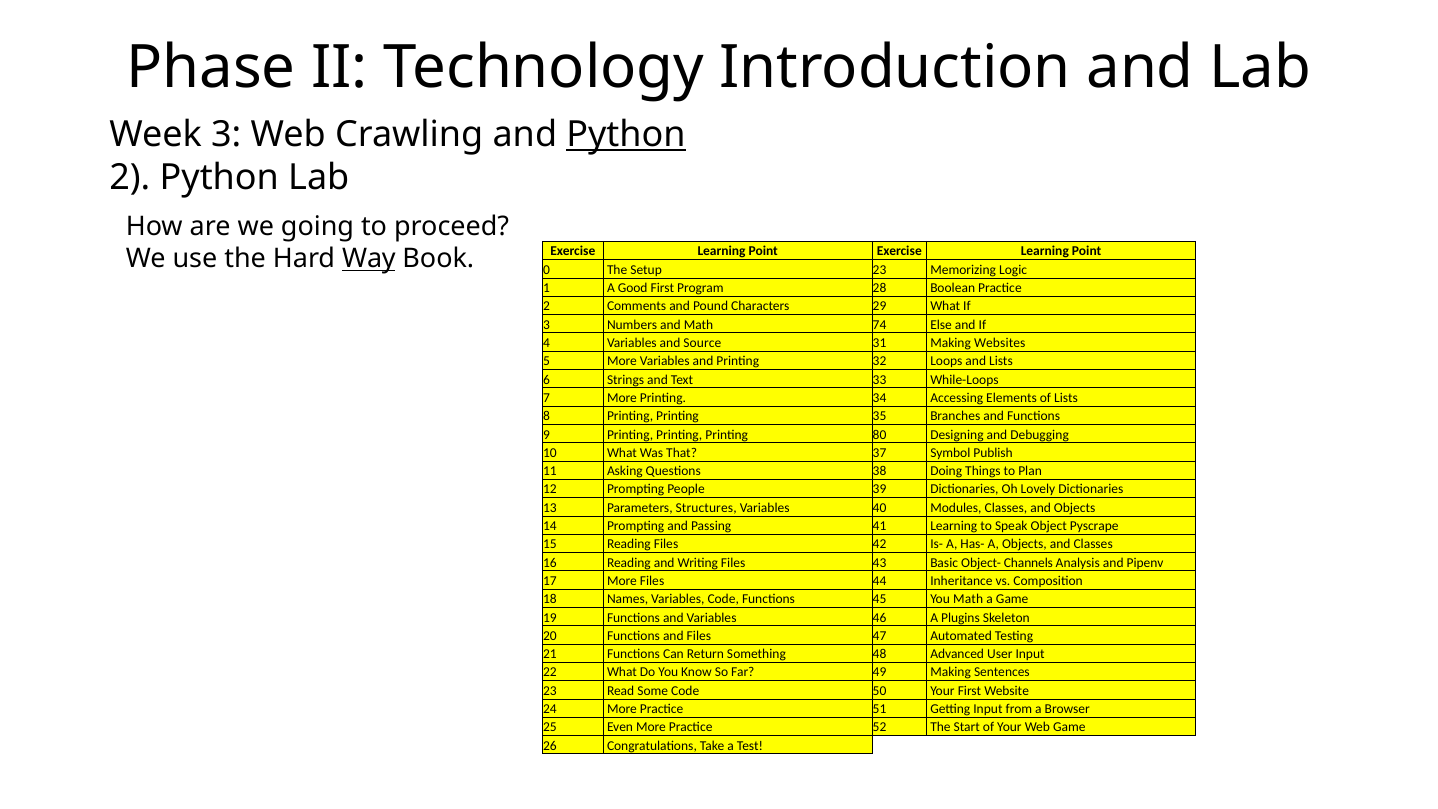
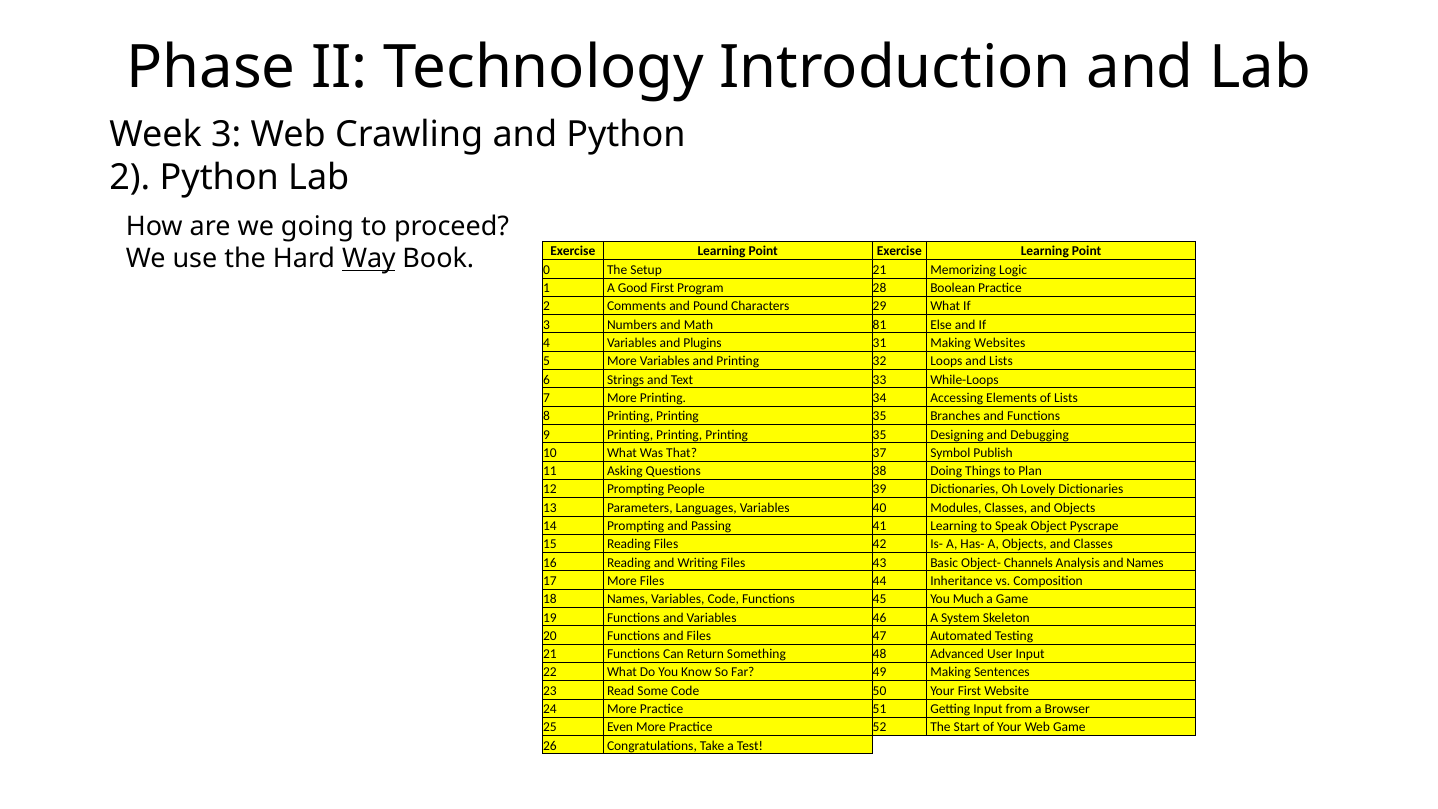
Python at (626, 134) underline: present -> none
Setup 23: 23 -> 21
74: 74 -> 81
Source: Source -> Plugins
Printing Printing Printing 80: 80 -> 35
Structures: Structures -> Languages
and Pipenv: Pipenv -> Names
You Math: Math -> Much
Plugins: Plugins -> System
